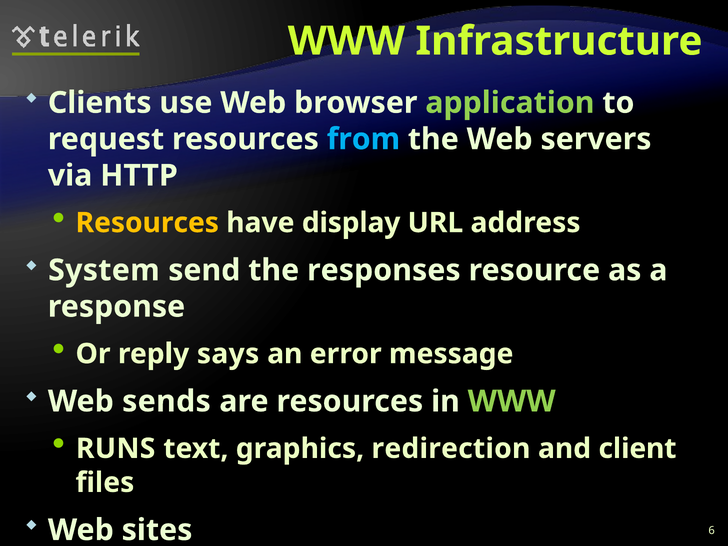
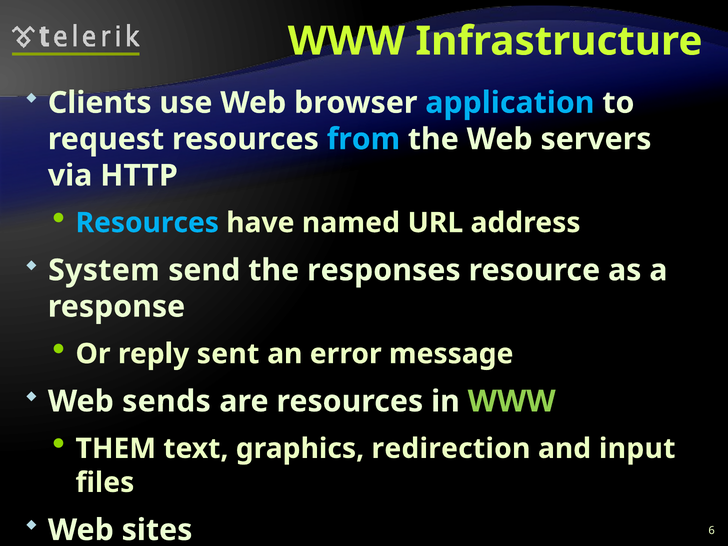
application colour: light green -> light blue
Resources at (147, 223) colour: yellow -> light blue
display: display -> named
says: says -> sent
RUNS: RUNS -> THEM
client: client -> input
